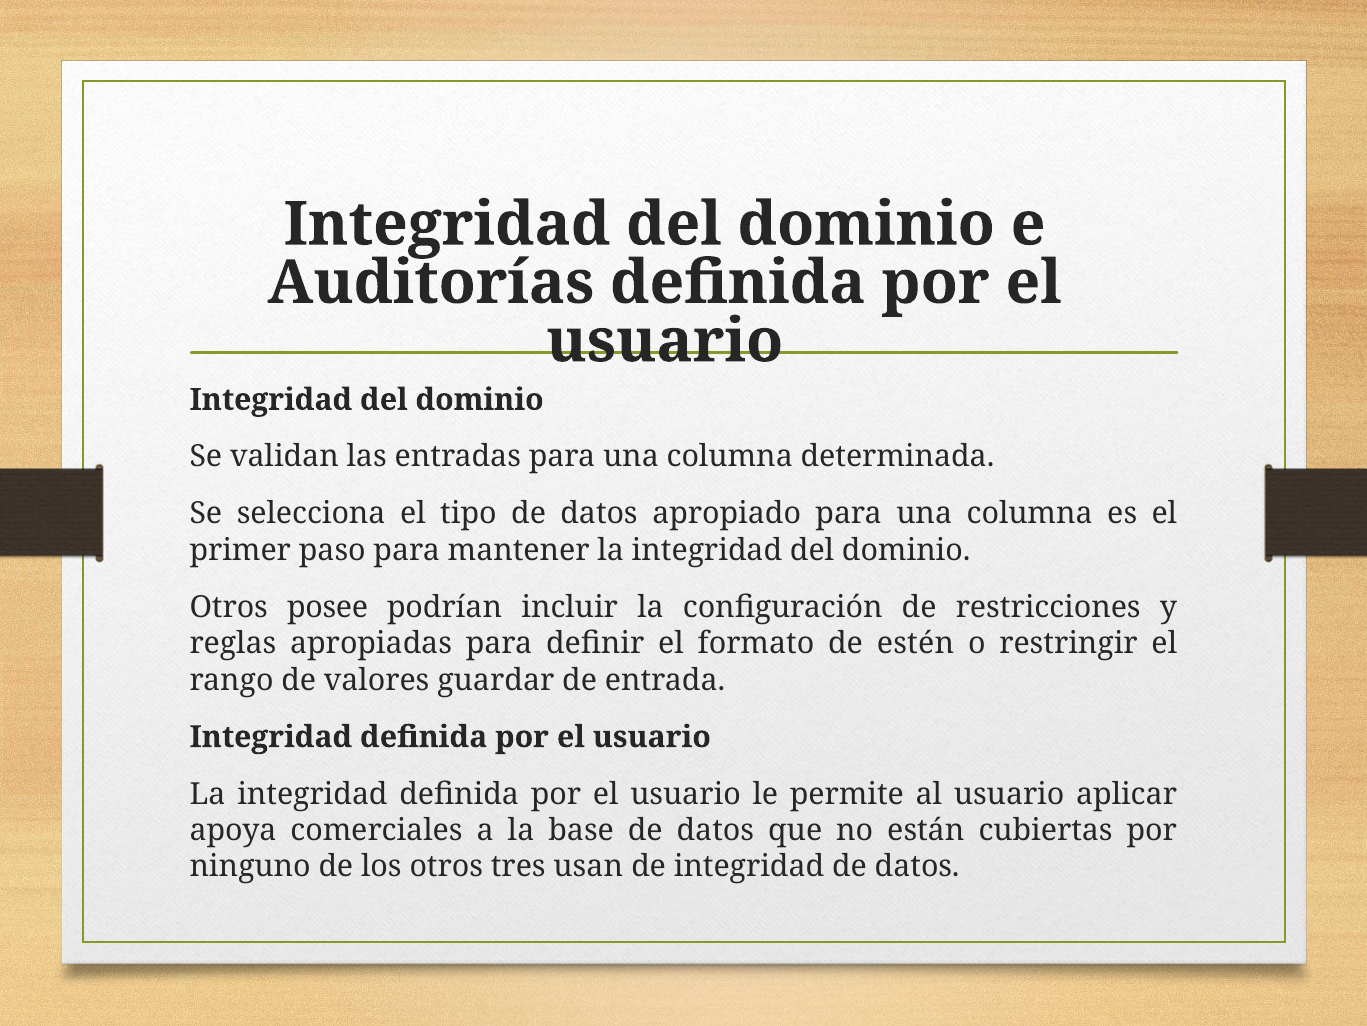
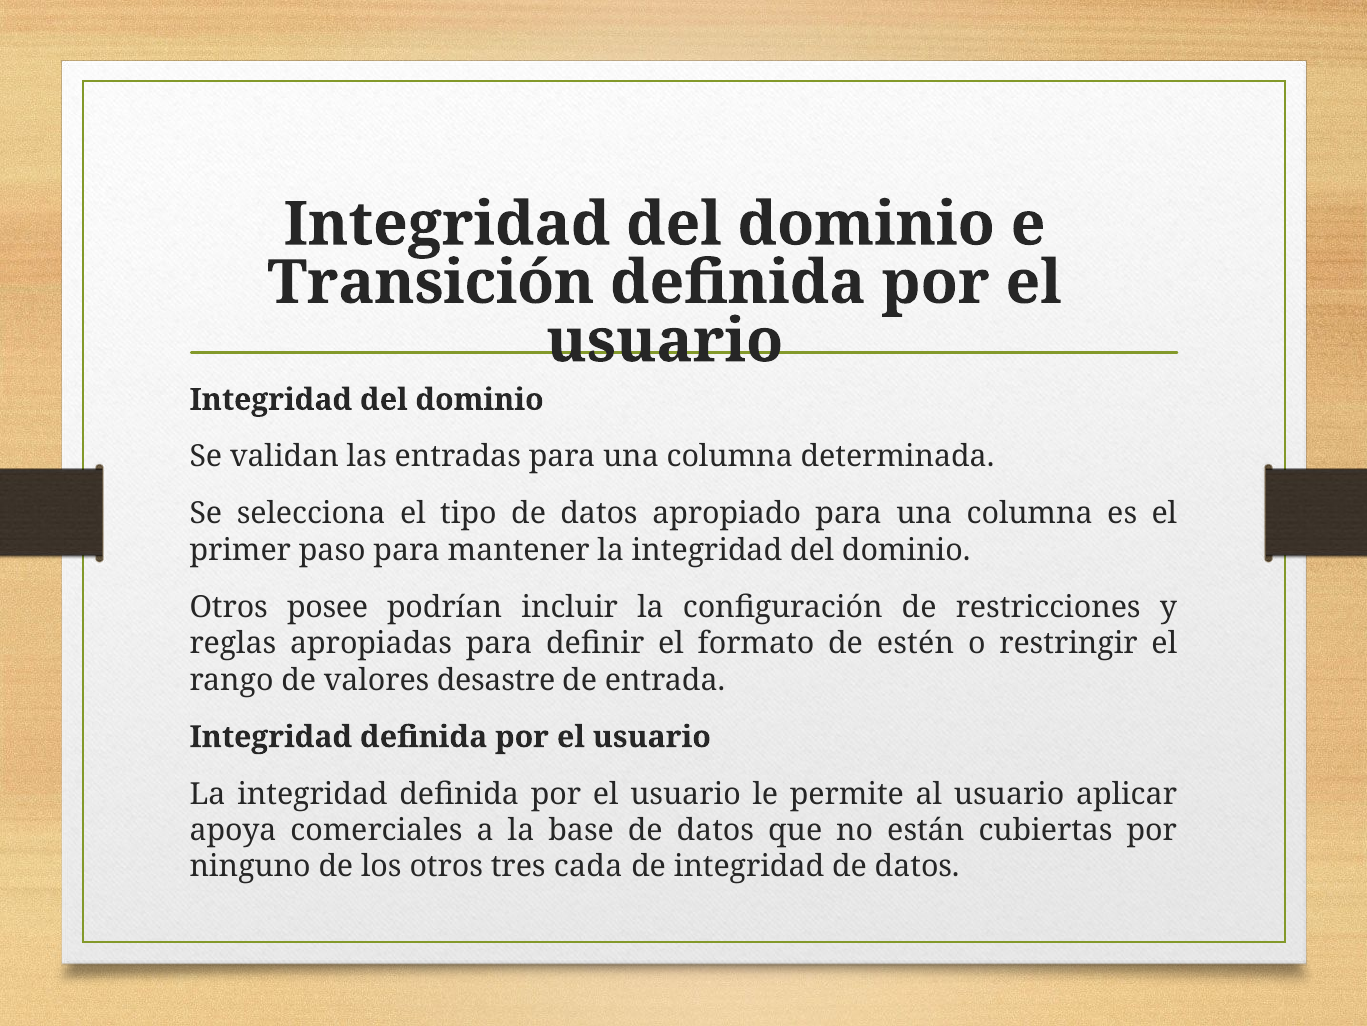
Auditorías: Auditorías -> Transición
guardar: guardar -> desastre
usan: usan -> cada
